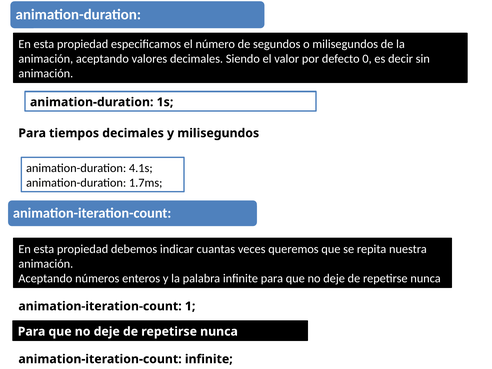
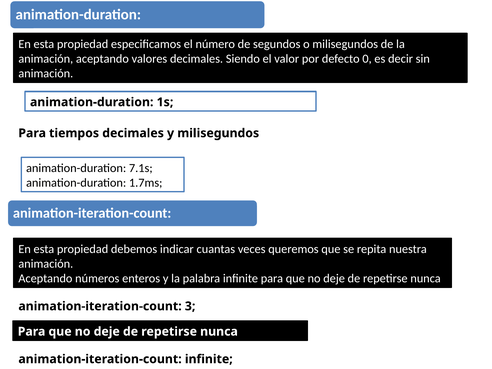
4.1s: 4.1s -> 7.1s
1: 1 -> 3
